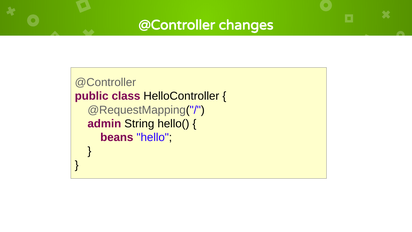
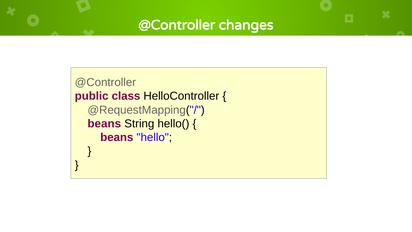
admin at (104, 124): admin -> beans
